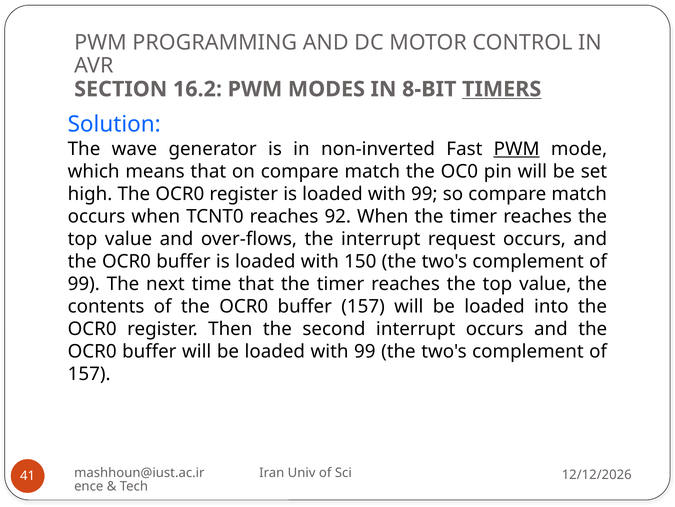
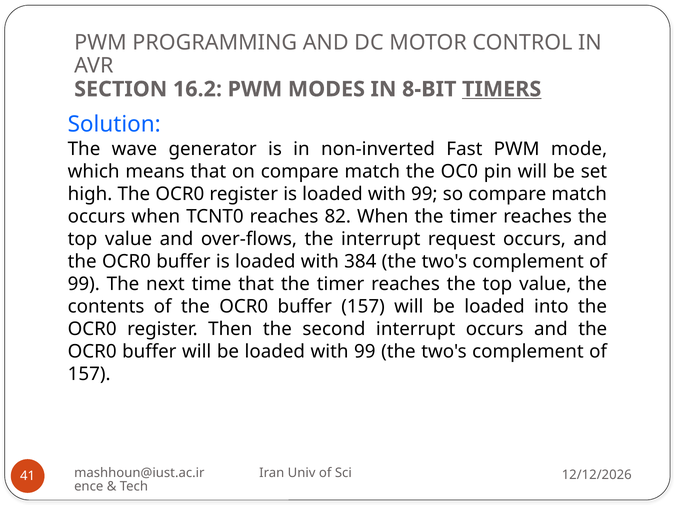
PWM at (517, 149) underline: present -> none
92: 92 -> 82
150: 150 -> 384
